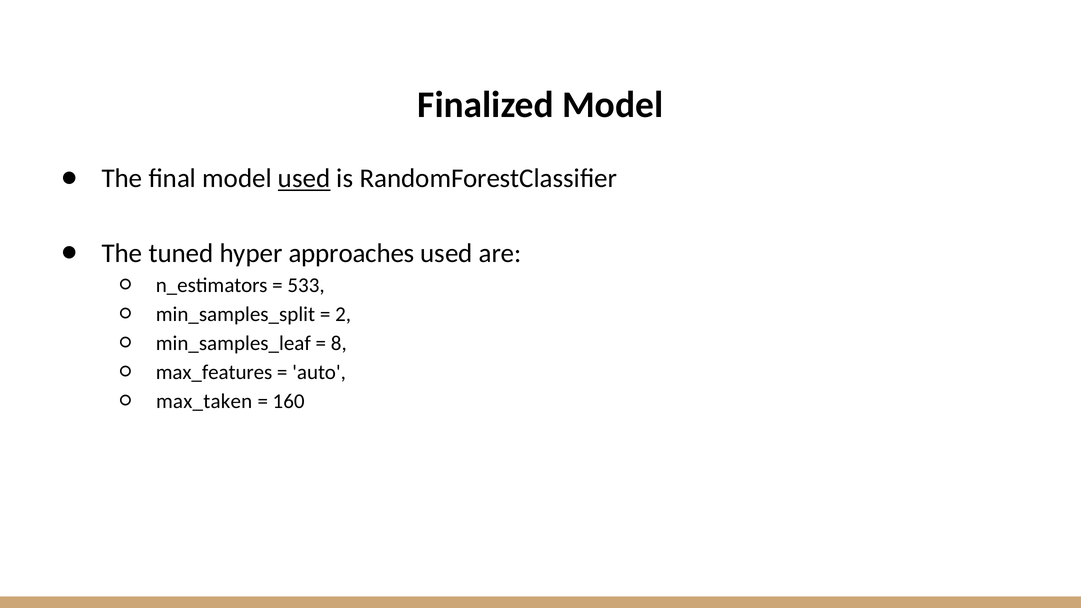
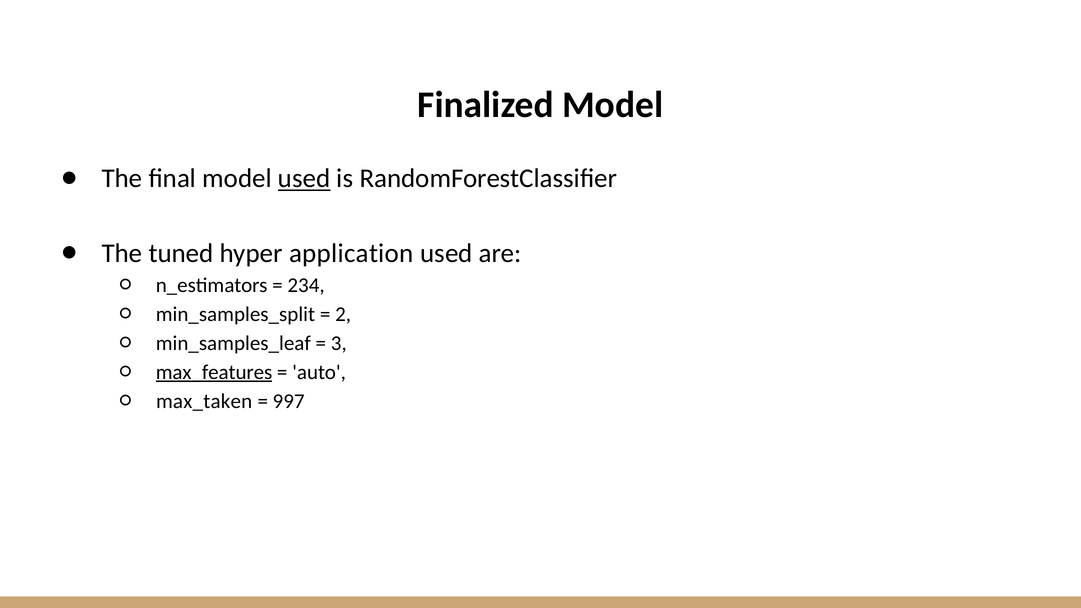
approaches: approaches -> application
533: 533 -> 234
8: 8 -> 3
max_features underline: none -> present
160: 160 -> 997
